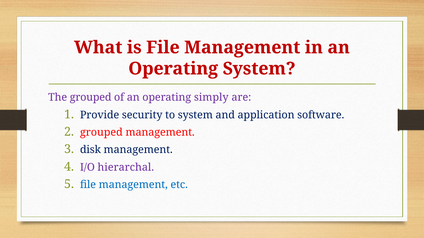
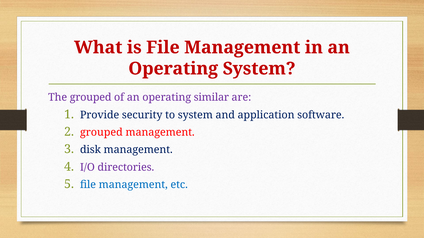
simply: simply -> similar
hierarchal: hierarchal -> directories
